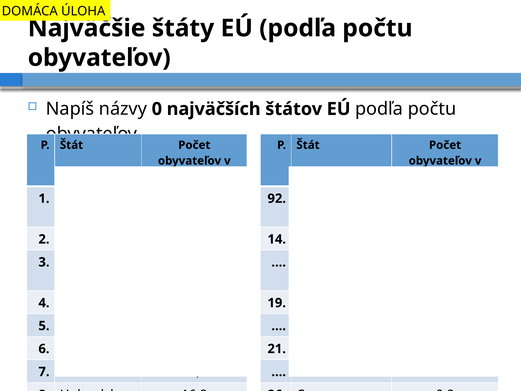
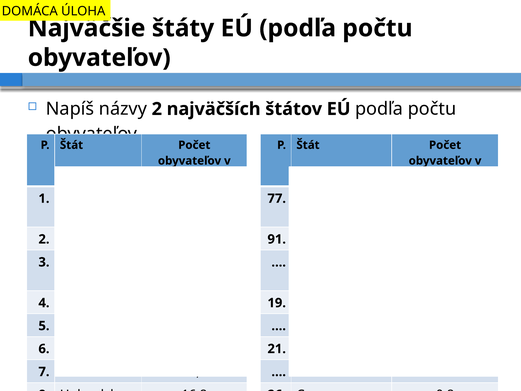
názvy 0: 0 -> 2
92: 92 -> 77
14: 14 -> 91
